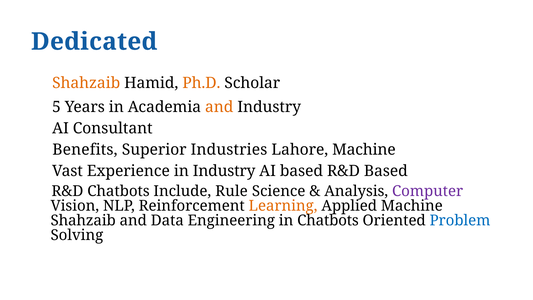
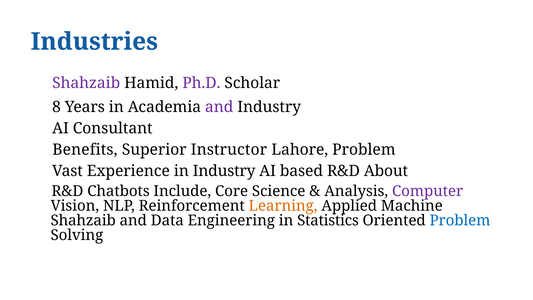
Dedicated: Dedicated -> Industries
Shahzaib at (86, 83) colour: orange -> purple
Ph.D colour: orange -> purple
5: 5 -> 8
and at (219, 107) colour: orange -> purple
Industries: Industries -> Instructor
Lahore Machine: Machine -> Problem
R&D Based: Based -> About
Rule: Rule -> Core
in Chatbots: Chatbots -> Statistics
